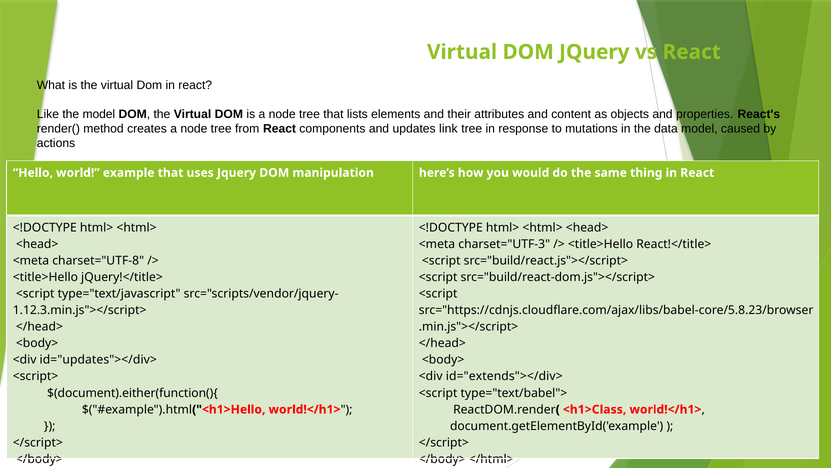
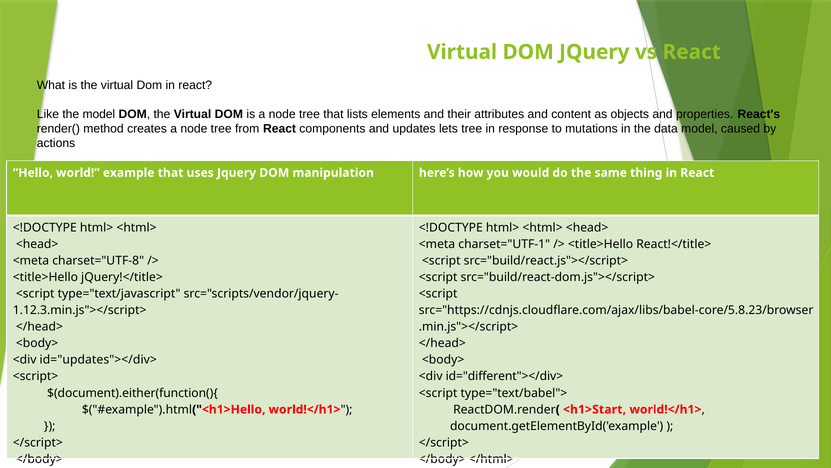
link: link -> lets
charset="UTF-3: charset="UTF-3 -> charset="UTF-1
id="extends"></div>: id="extends"></div> -> id="different"></div>
<h1>Class: <h1>Class -> <h1>Start
